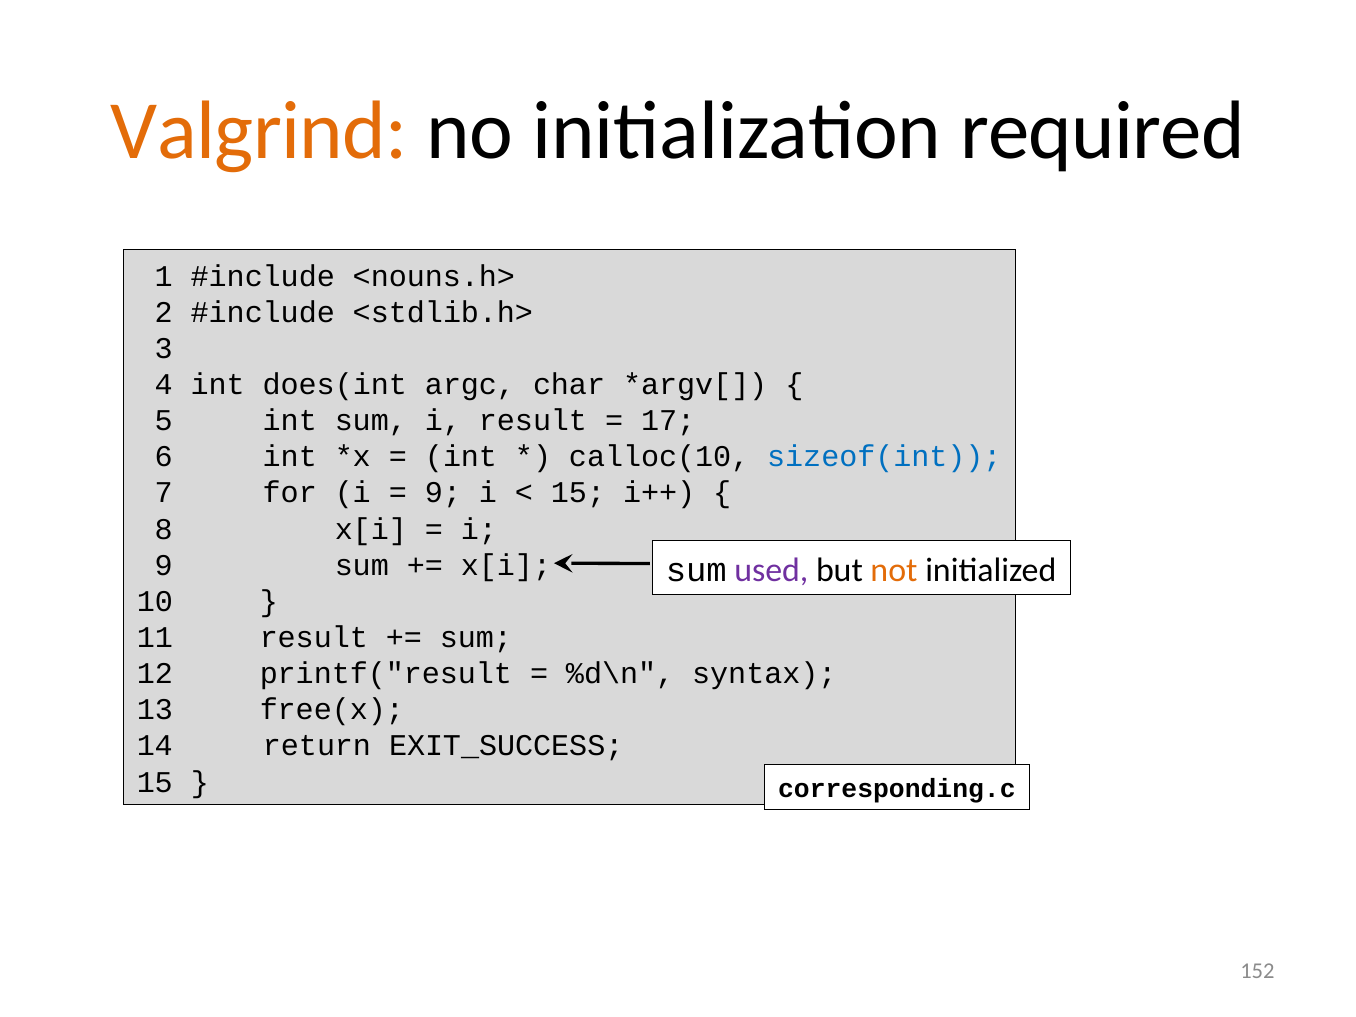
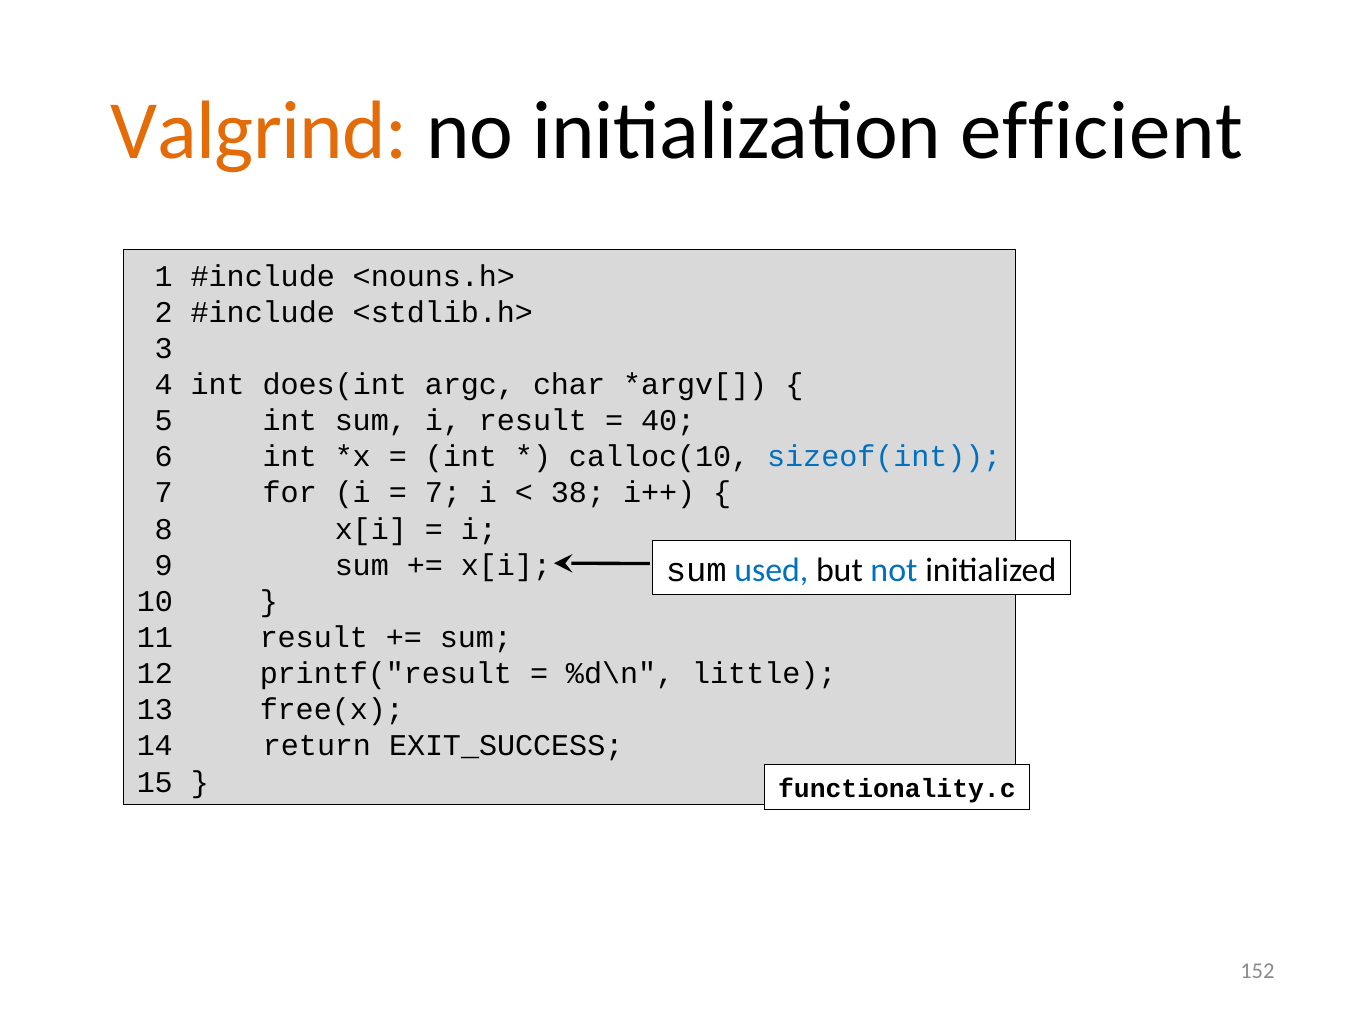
required: required -> efficient
17: 17 -> 40
9 at (443, 493): 9 -> 7
15 at (578, 493): 15 -> 38
used colour: purple -> blue
not colour: orange -> blue
syntax: syntax -> little
corresponding.c: corresponding.c -> functionality.c
